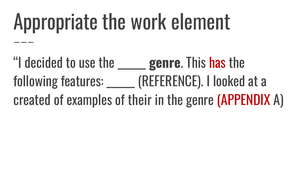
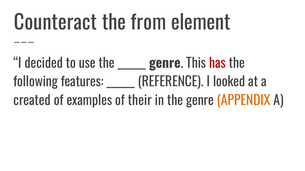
Appropriate: Appropriate -> Counteract
work: work -> from
APPENDIX colour: red -> orange
